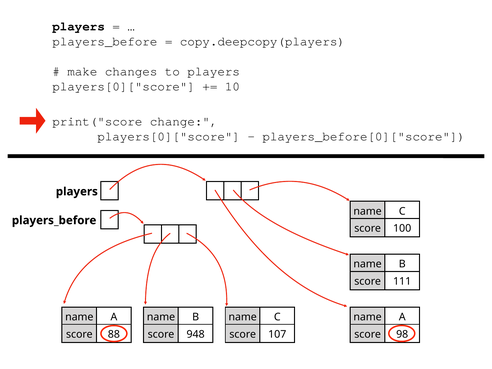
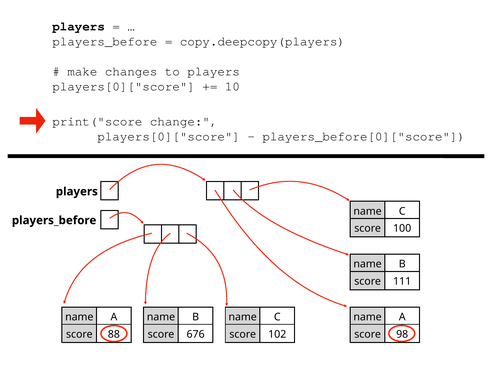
948: 948 -> 676
107: 107 -> 102
